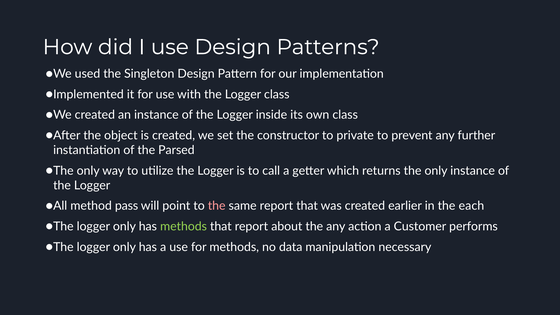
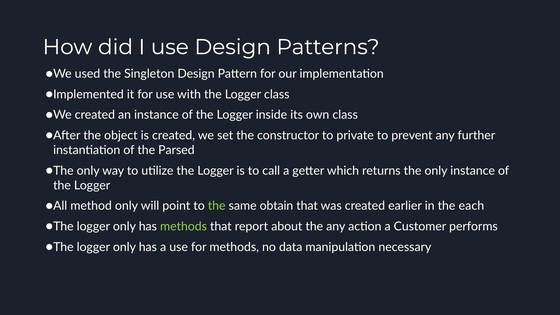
method pass: pass -> only
the at (217, 206) colour: pink -> light green
same report: report -> obtain
